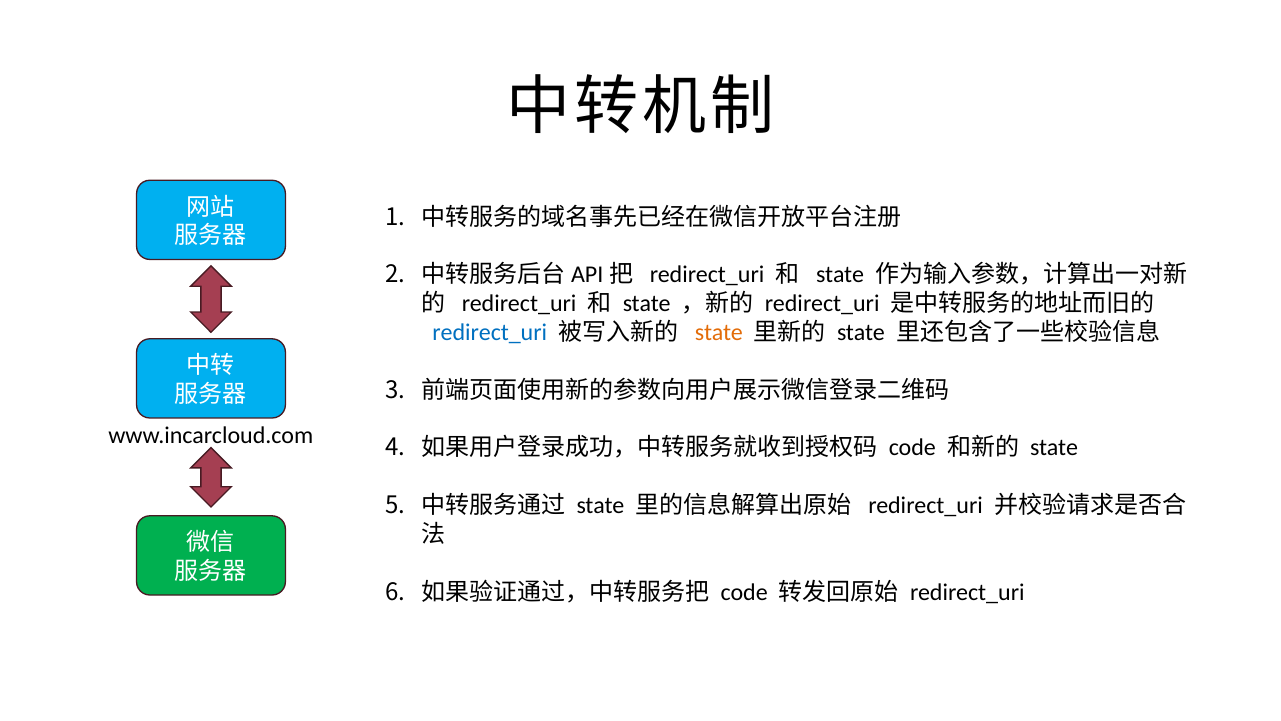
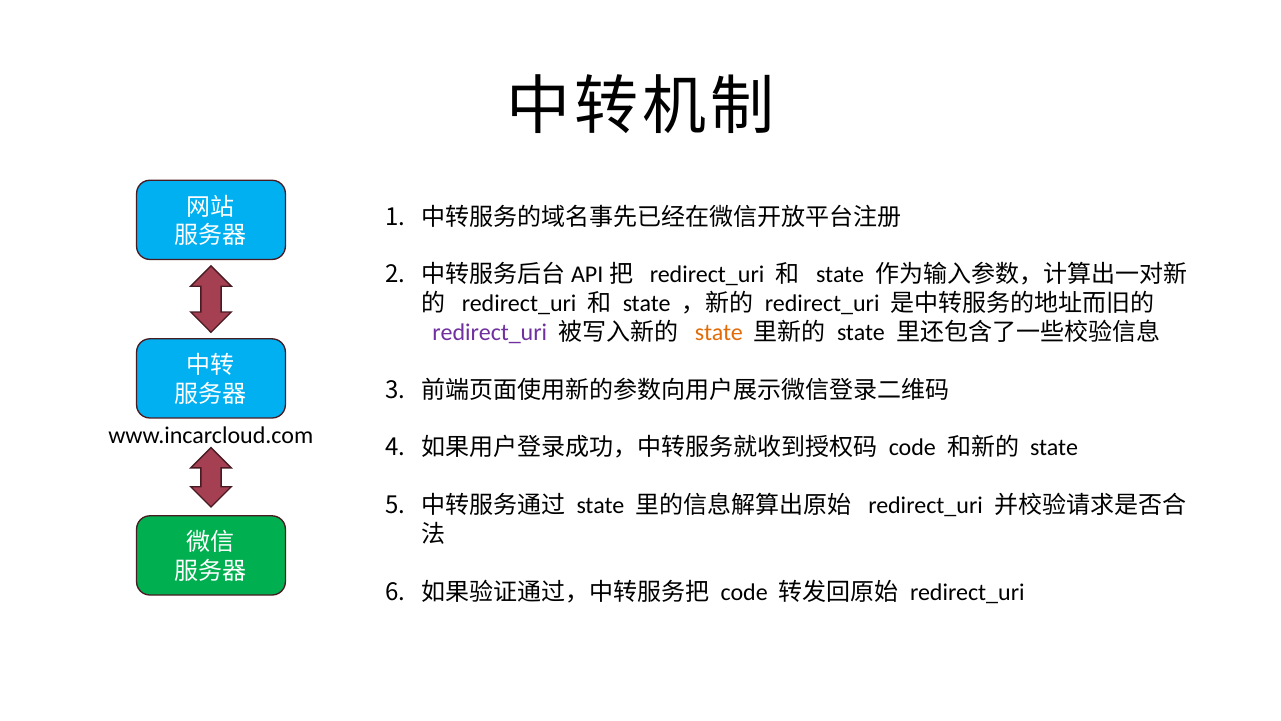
redirect_uri at (490, 332) colour: blue -> purple
